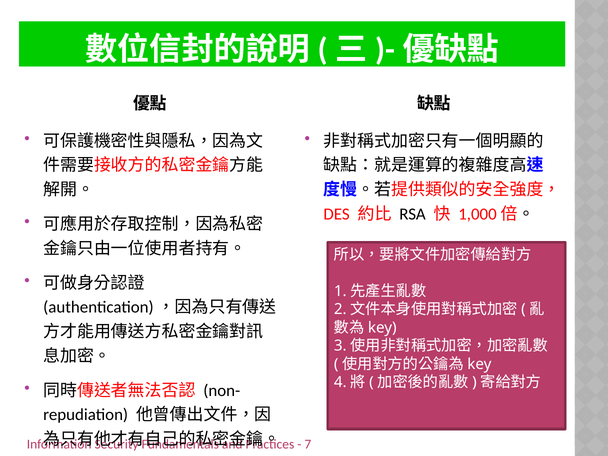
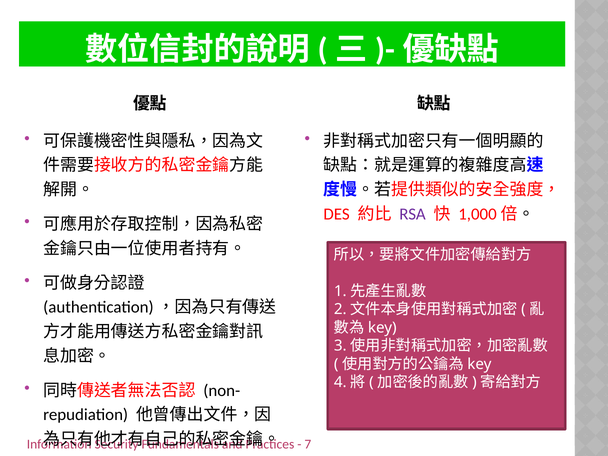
RSA colour: black -> purple
